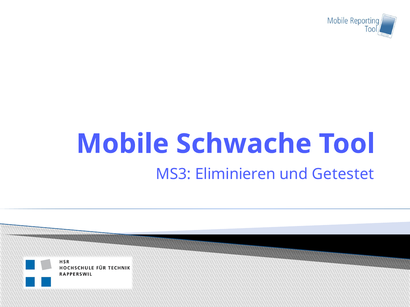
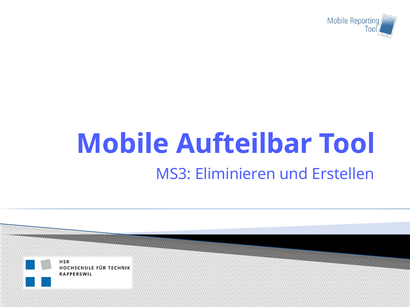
Schwache: Schwache -> Aufteilbar
Getestet: Getestet -> Erstellen
